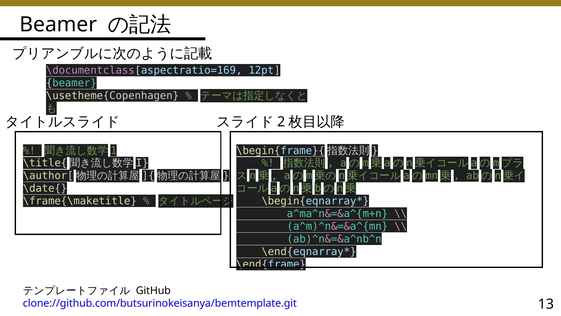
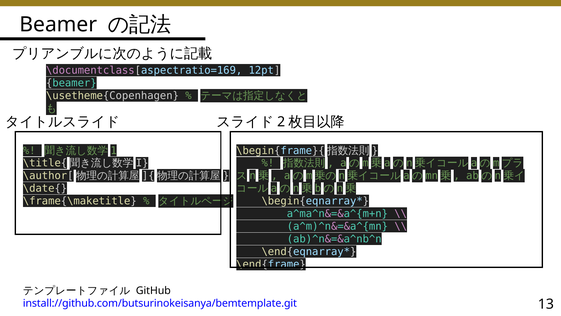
clone://github.com/butsurinokeisanya/bemtemplate.git: clone://github.com/butsurinokeisanya/bemtemplate.git -> install://github.com/butsurinokeisanya/bemtemplate.git
